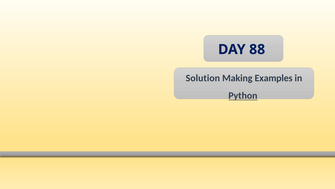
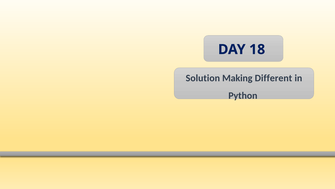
88: 88 -> 18
Examples: Examples -> Different
Python underline: present -> none
